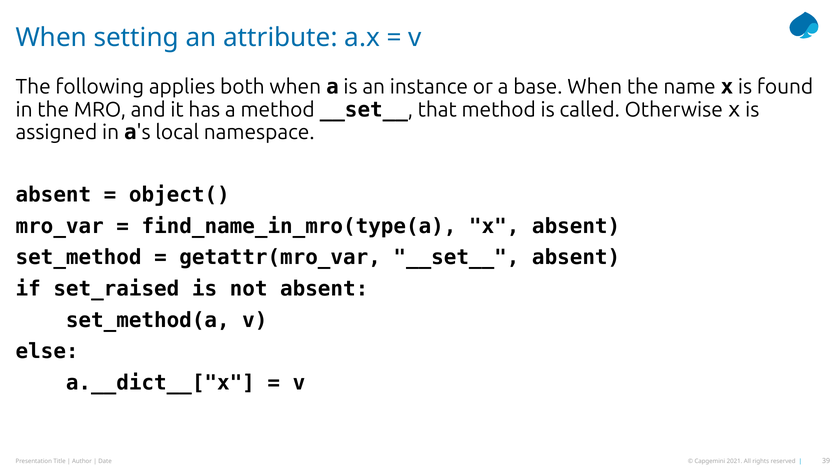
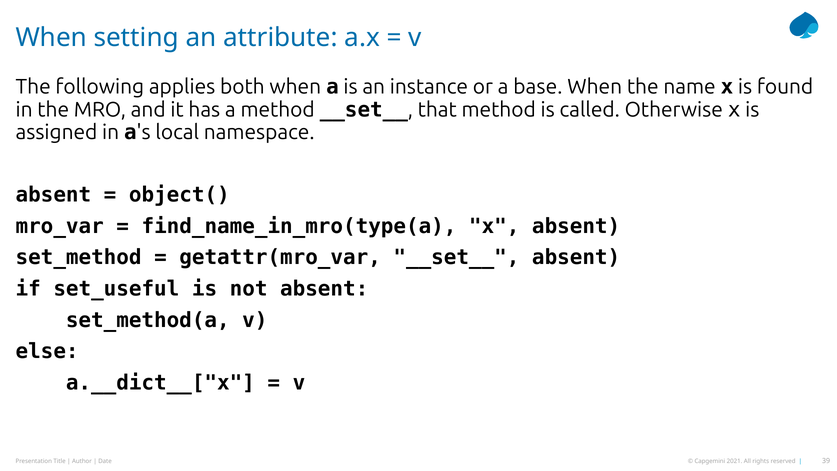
set_raised: set_raised -> set_useful
